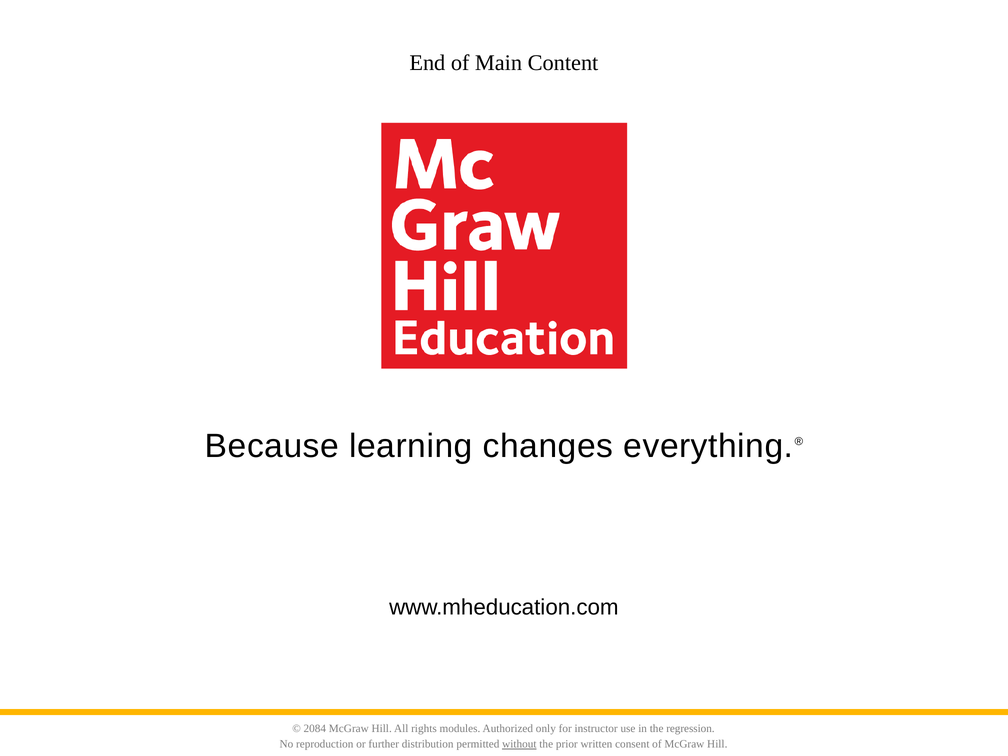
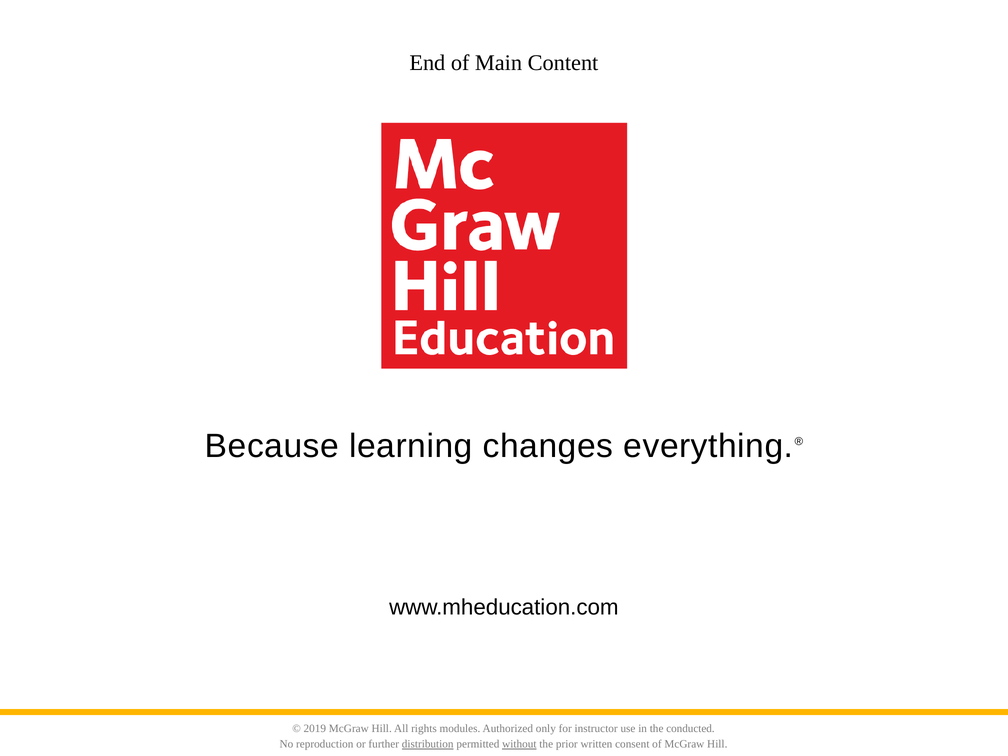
2084: 2084 -> 2019
regression: regression -> conducted
distribution underline: none -> present
